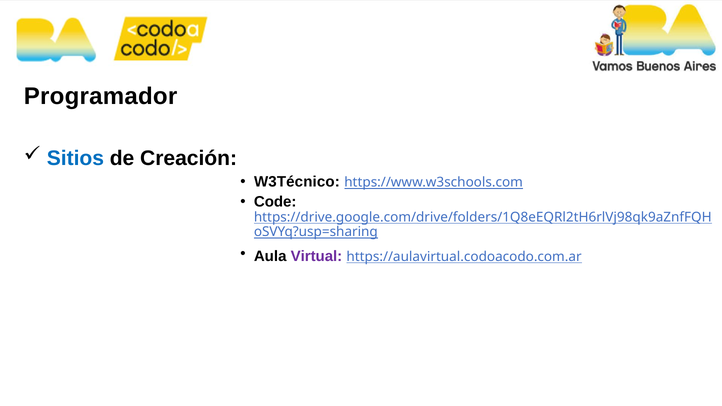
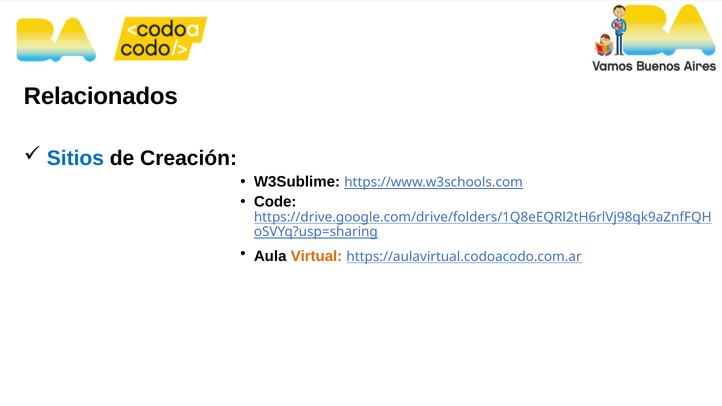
Programador: Programador -> Relacionados
W3Técnico: W3Técnico -> W3Sublime
Virtual colour: purple -> orange
